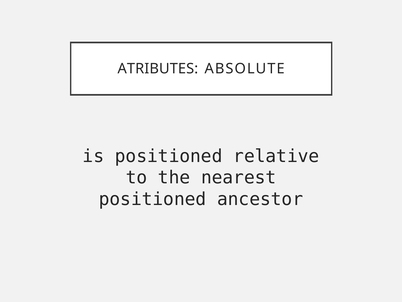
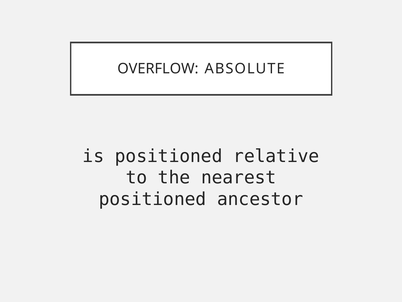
ATRIBUTES: ATRIBUTES -> OVERFLOW
